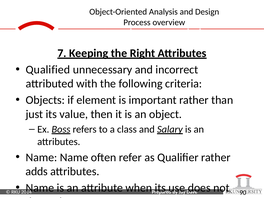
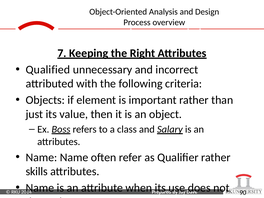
adds: adds -> skills
